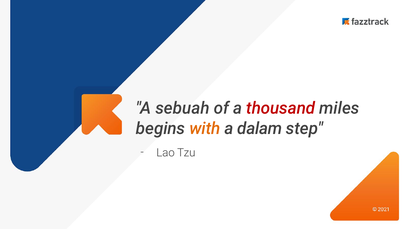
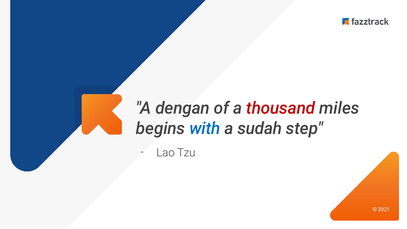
sebuah: sebuah -> dengan
with colour: orange -> blue
dalam: dalam -> sudah
